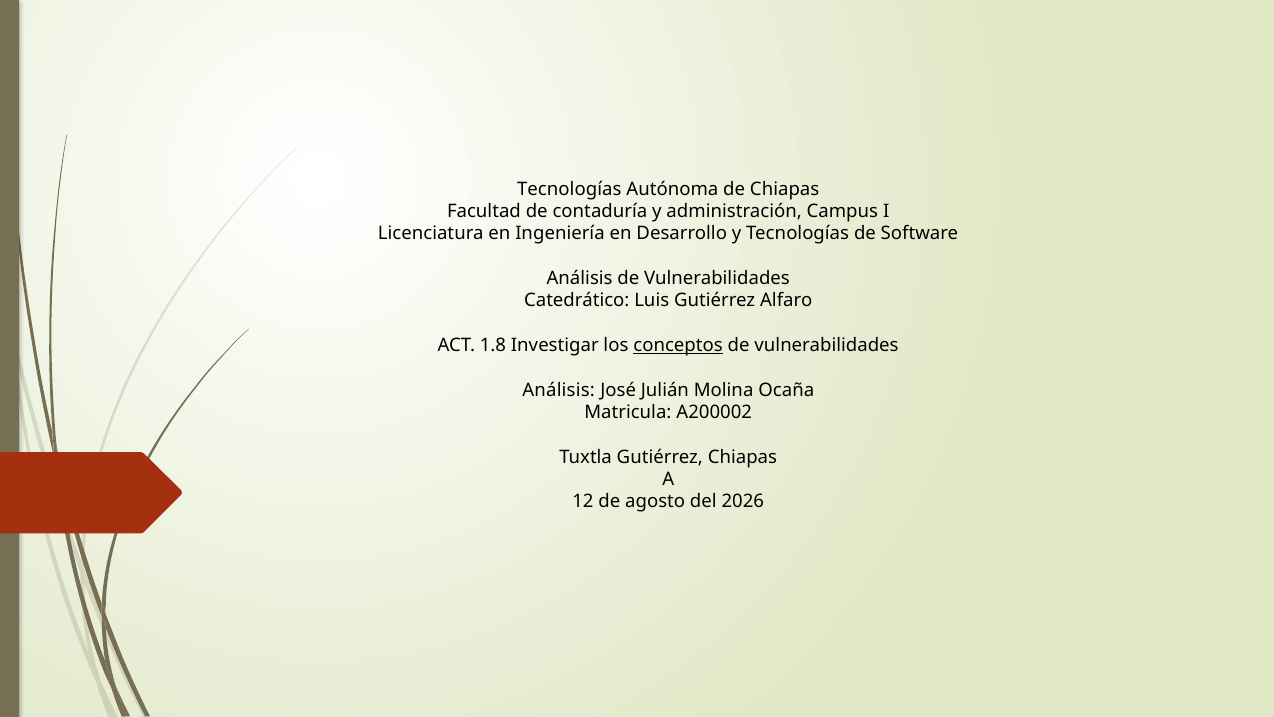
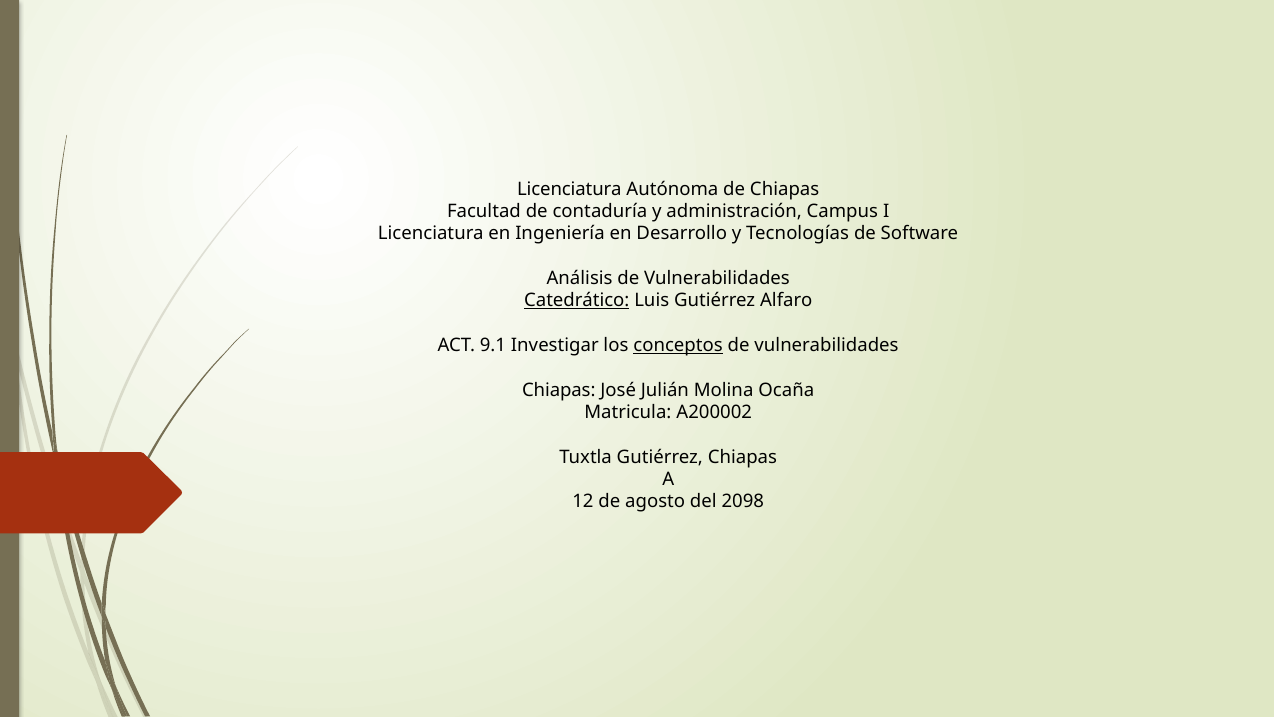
Tecnologías at (569, 189): Tecnologías -> Licenciatura
Catedrático underline: none -> present
1.8: 1.8 -> 9.1
Análisis at (559, 390): Análisis -> Chiapas
2026: 2026 -> 2098
